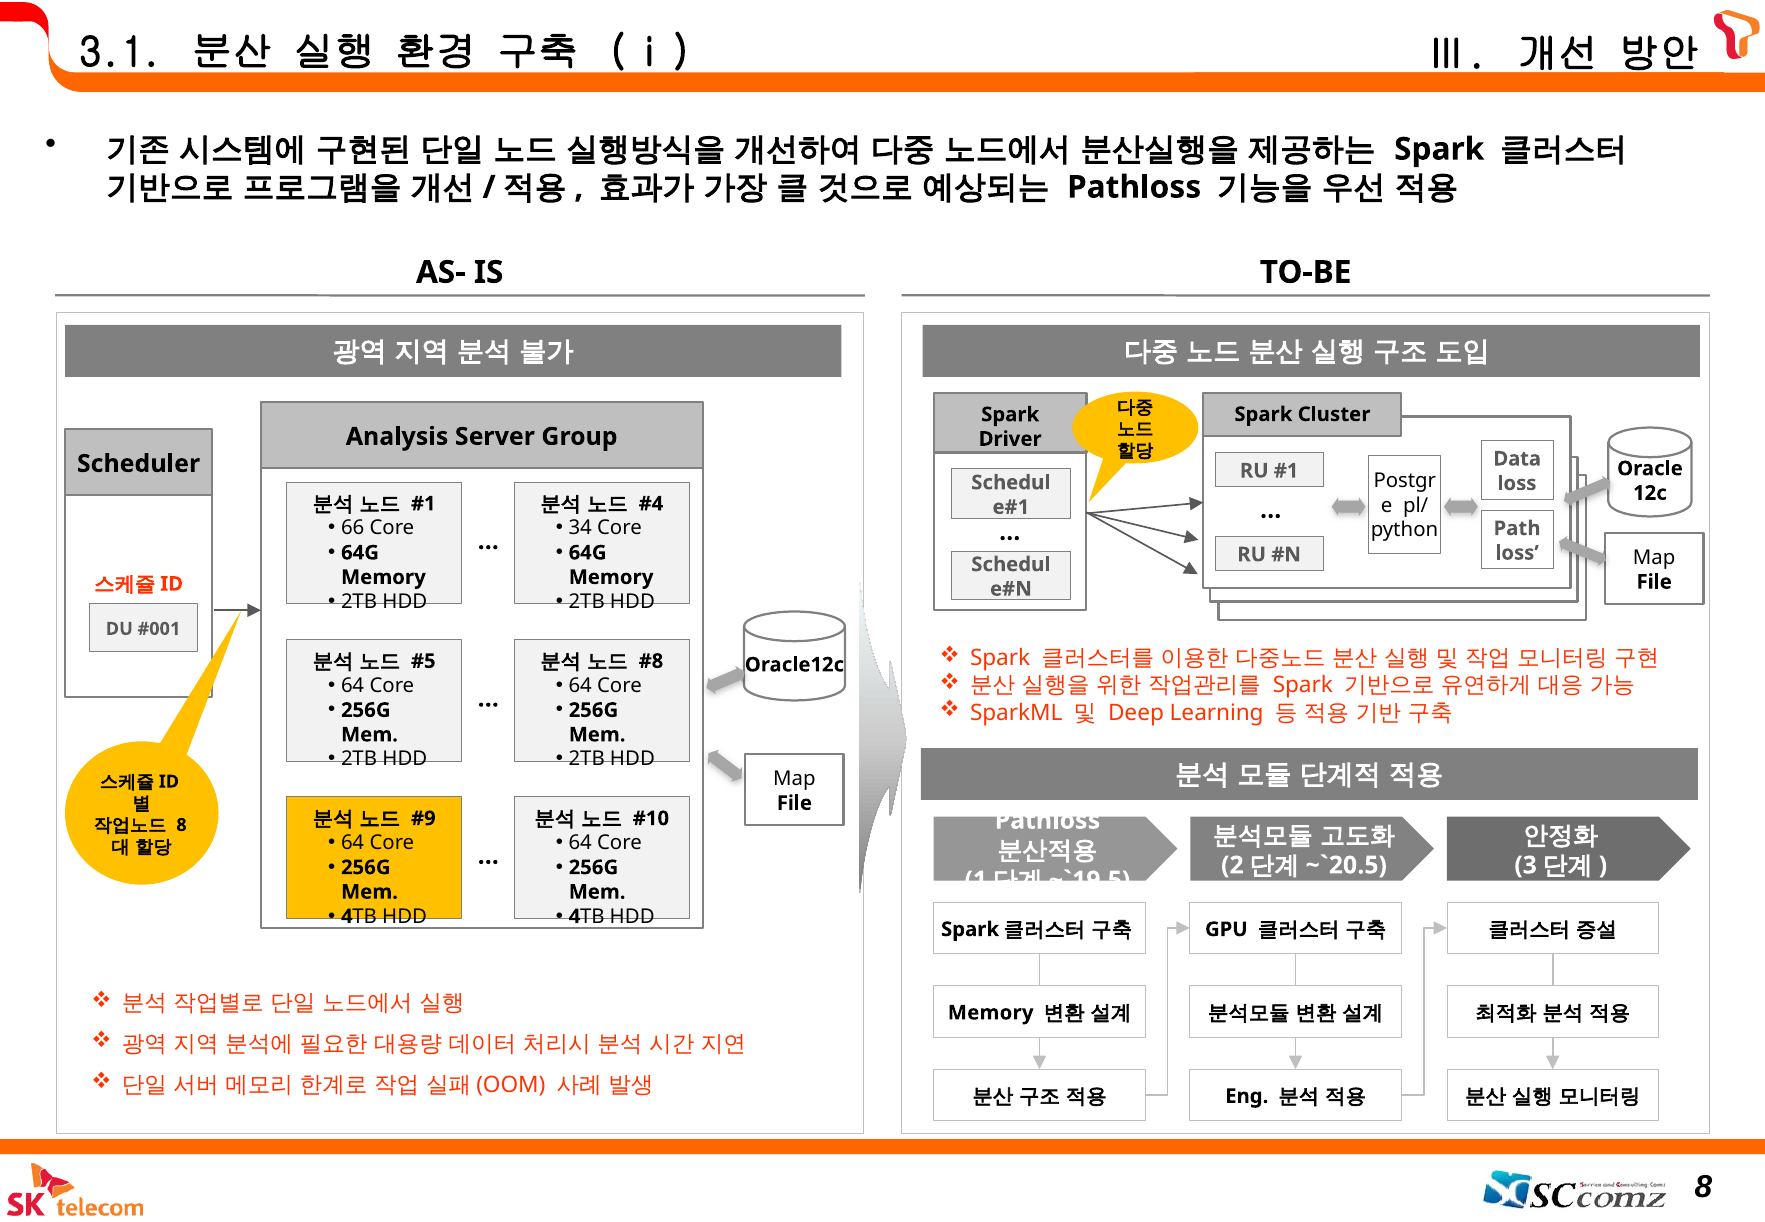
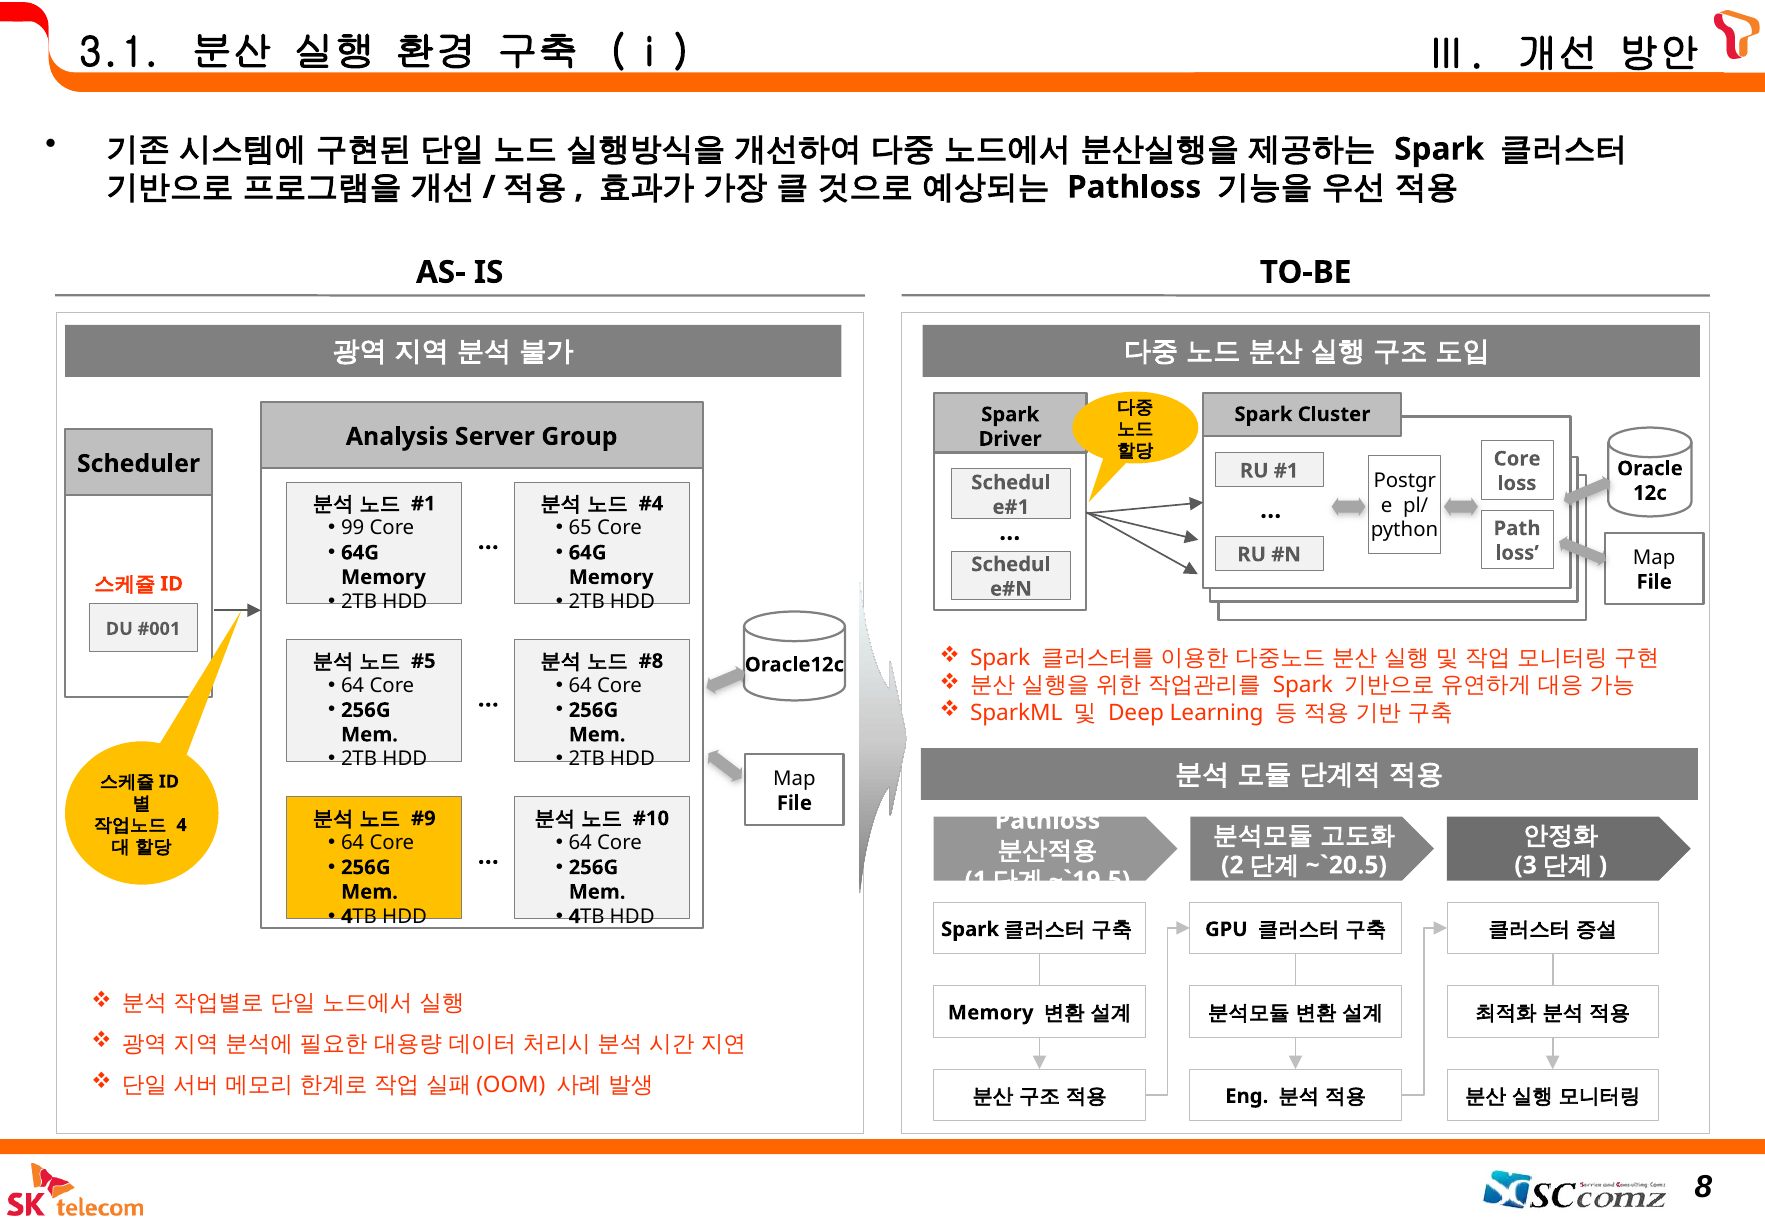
Data at (1517, 459): Data -> Core
66: 66 -> 99
34: 34 -> 65
8 at (181, 825): 8 -> 4
